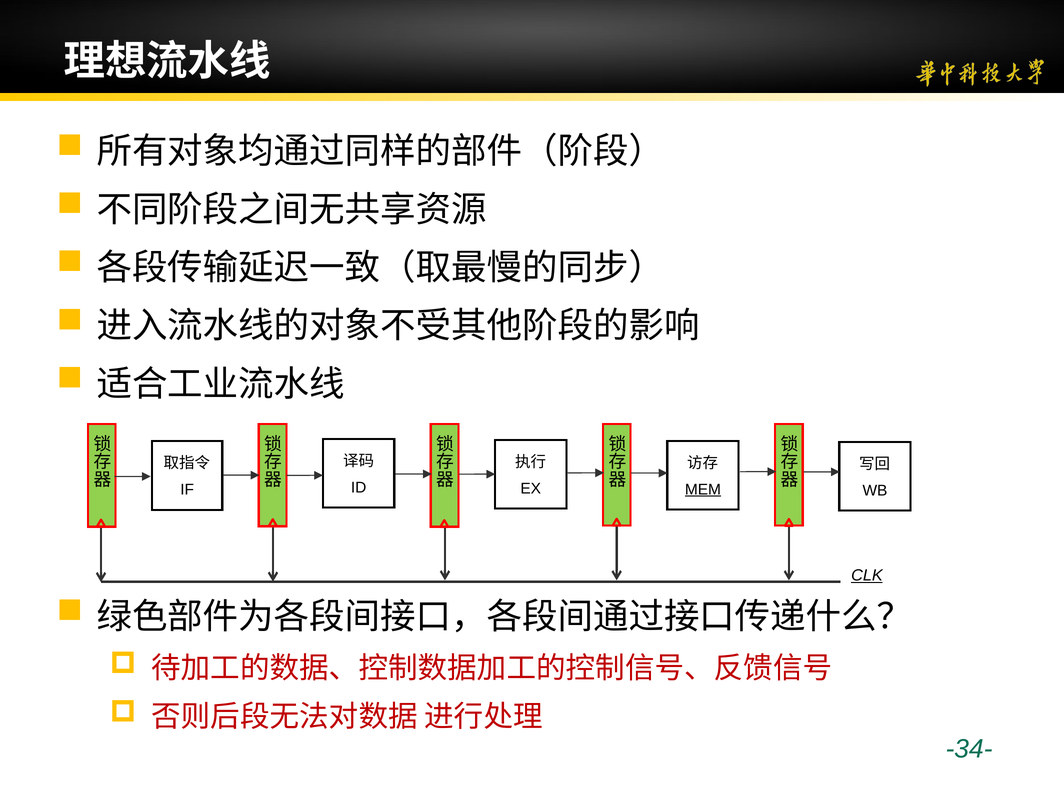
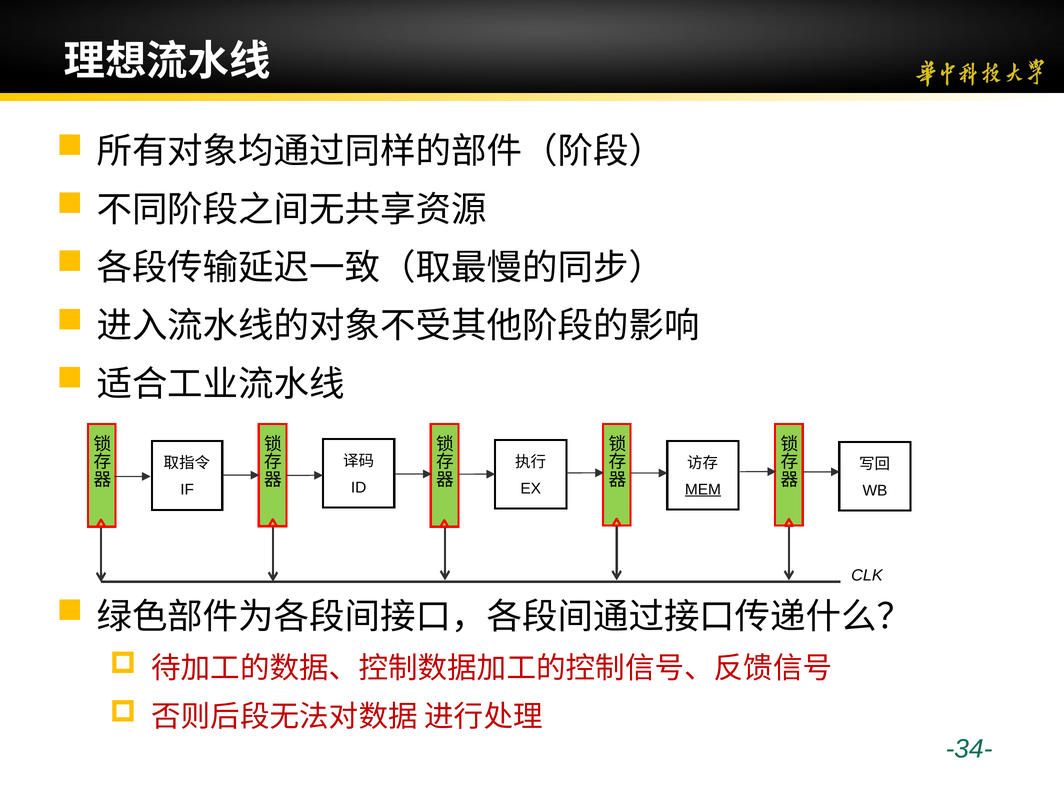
CLK underline: present -> none
